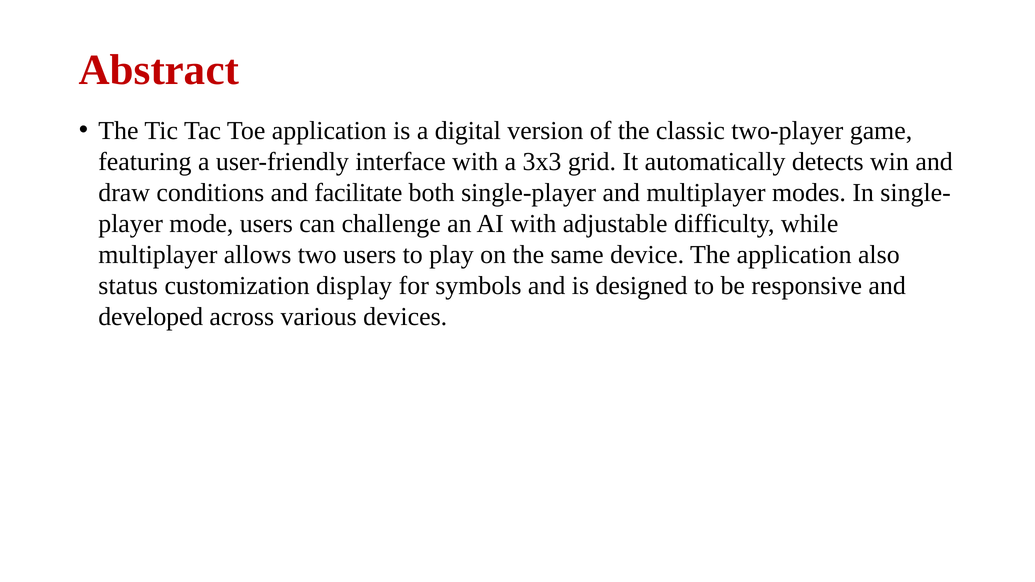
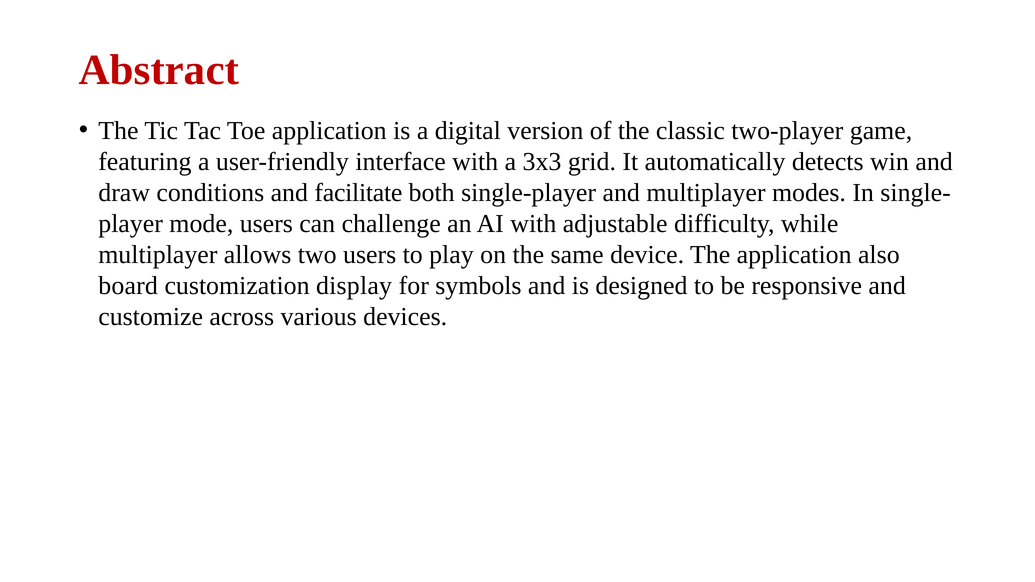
status: status -> board
developed: developed -> customize
